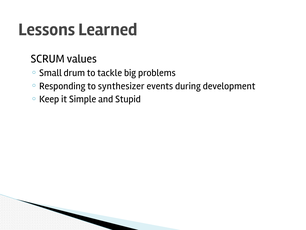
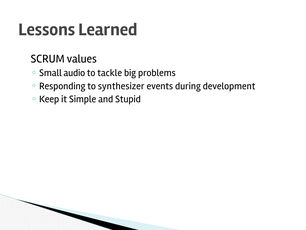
drum: drum -> audio
